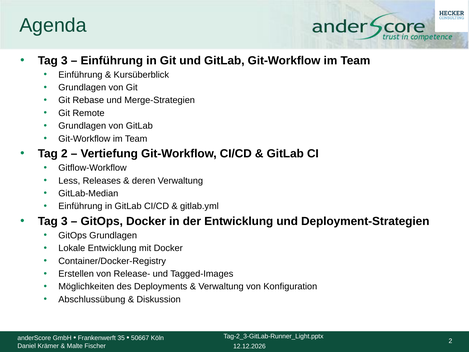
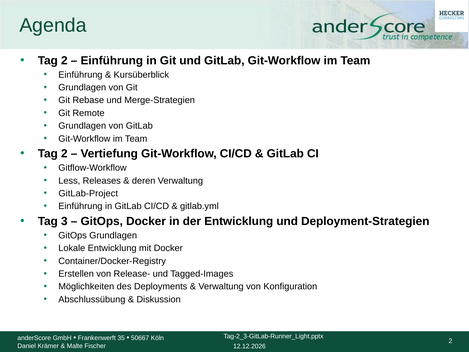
3 at (64, 61): 3 -> 2
GitLab-Median: GitLab-Median -> GitLab-Project
